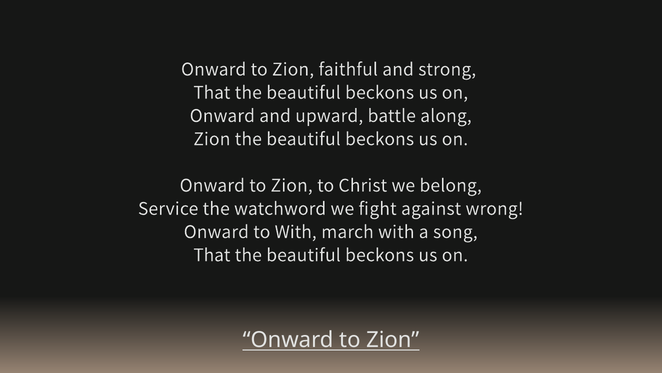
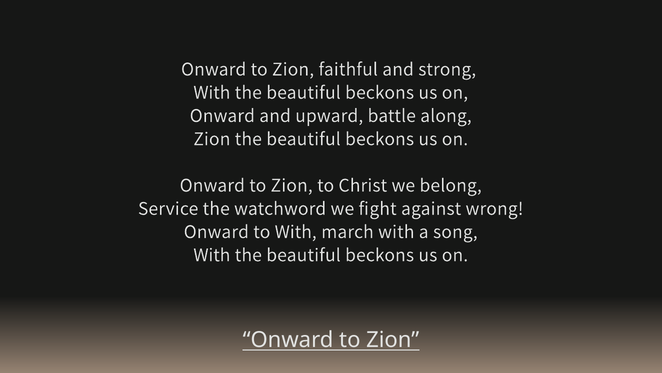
That at (212, 92): That -> With
That at (212, 254): That -> With
